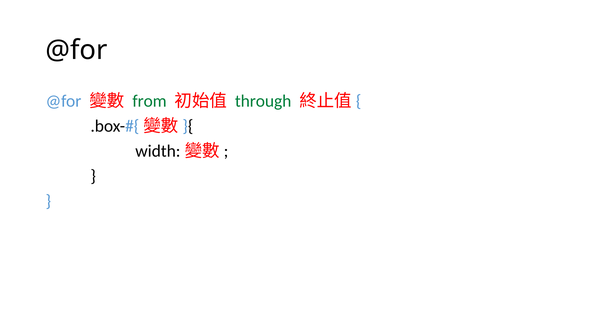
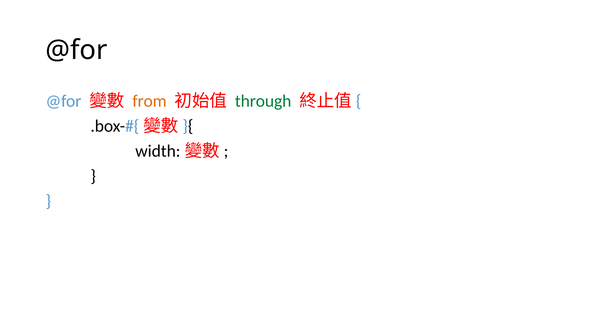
from colour: green -> orange
